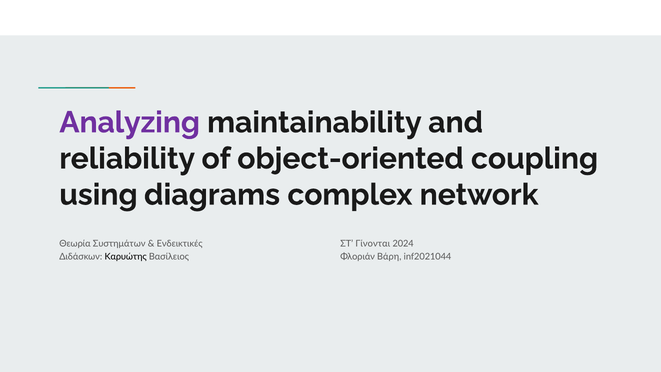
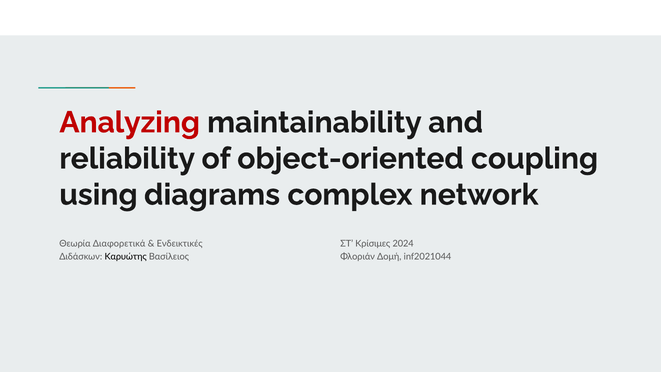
Analyzing colour: purple -> red
Συστημάτων: Συστημάτων -> Διαφορετικά
Γίνονται: Γίνονται -> Κρίσιμες
Βάρη: Βάρη -> Δομή
